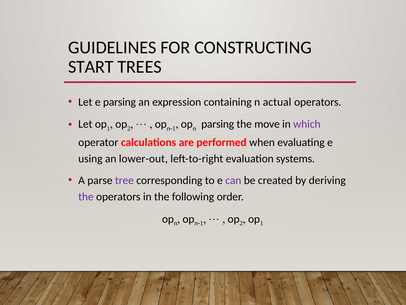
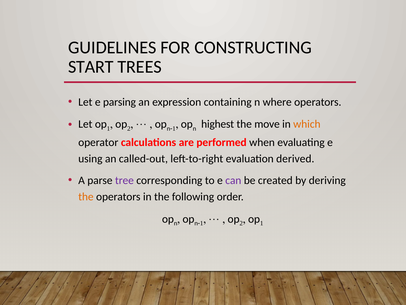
actual: actual -> where
n parsing: parsing -> highest
which colour: purple -> orange
lower-out: lower-out -> called-out
systems: systems -> derived
the at (86, 196) colour: purple -> orange
